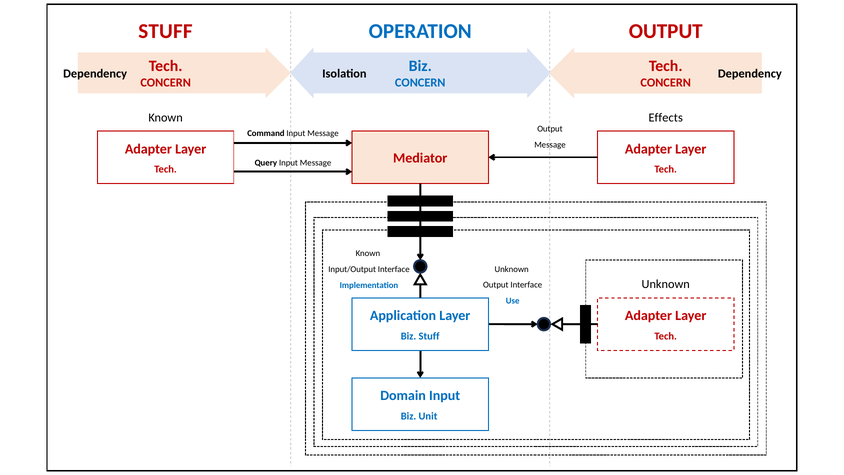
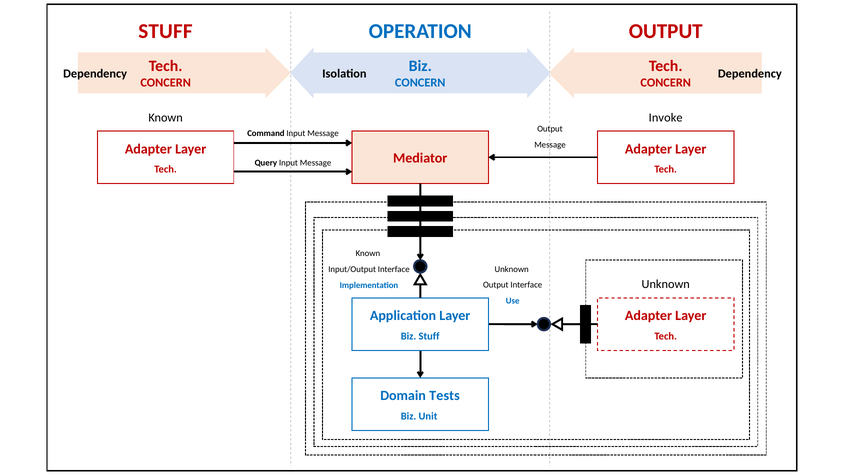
Effects: Effects -> Invoke
Domain Input: Input -> Tests
